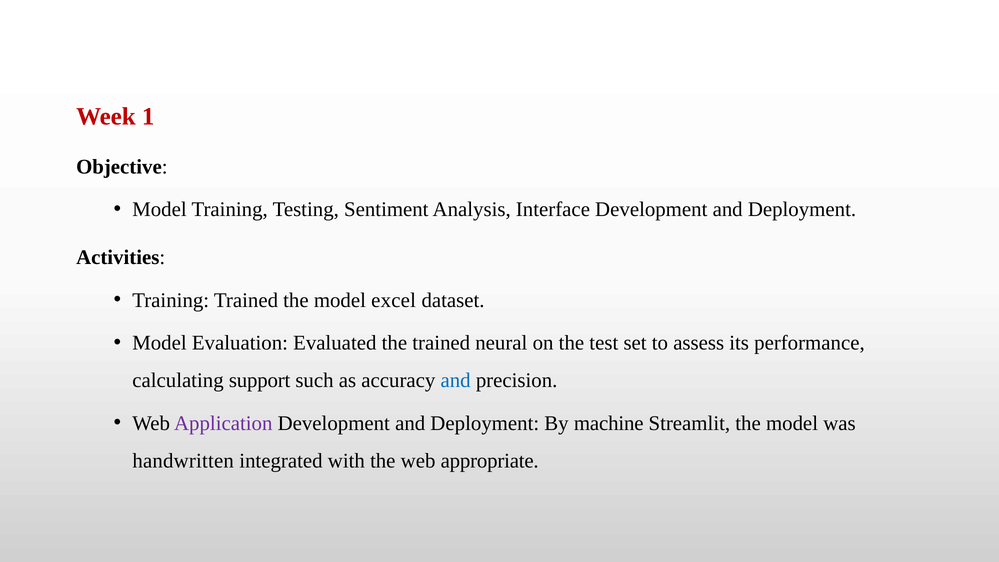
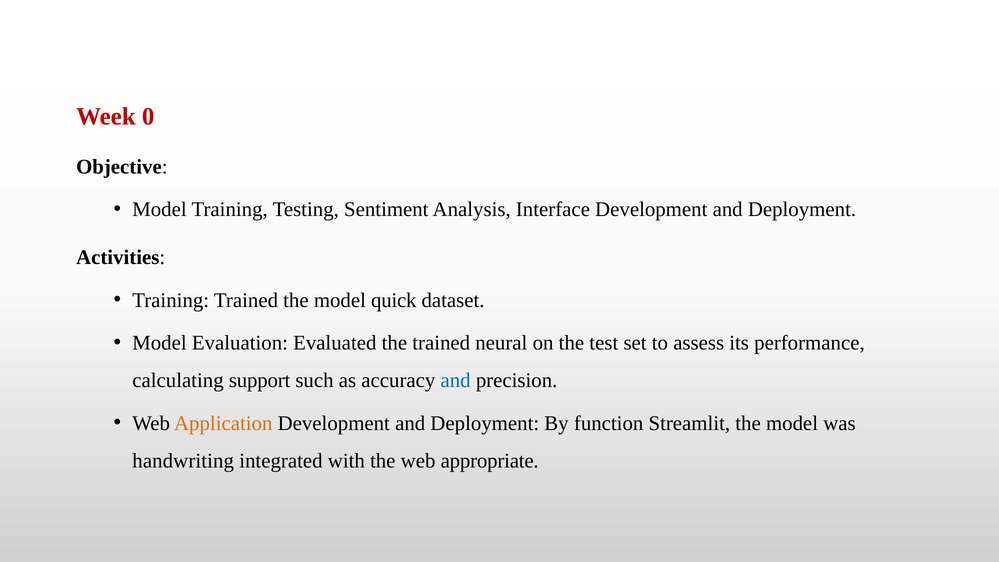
1: 1 -> 0
excel: excel -> quick
Application colour: purple -> orange
machine: machine -> function
handwritten: handwritten -> handwriting
